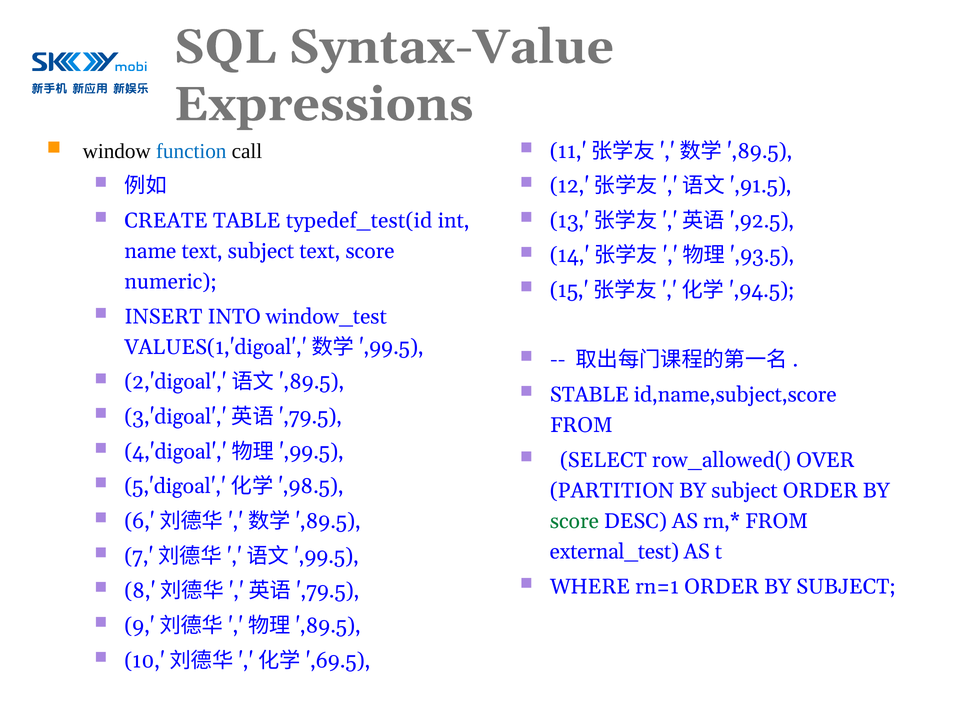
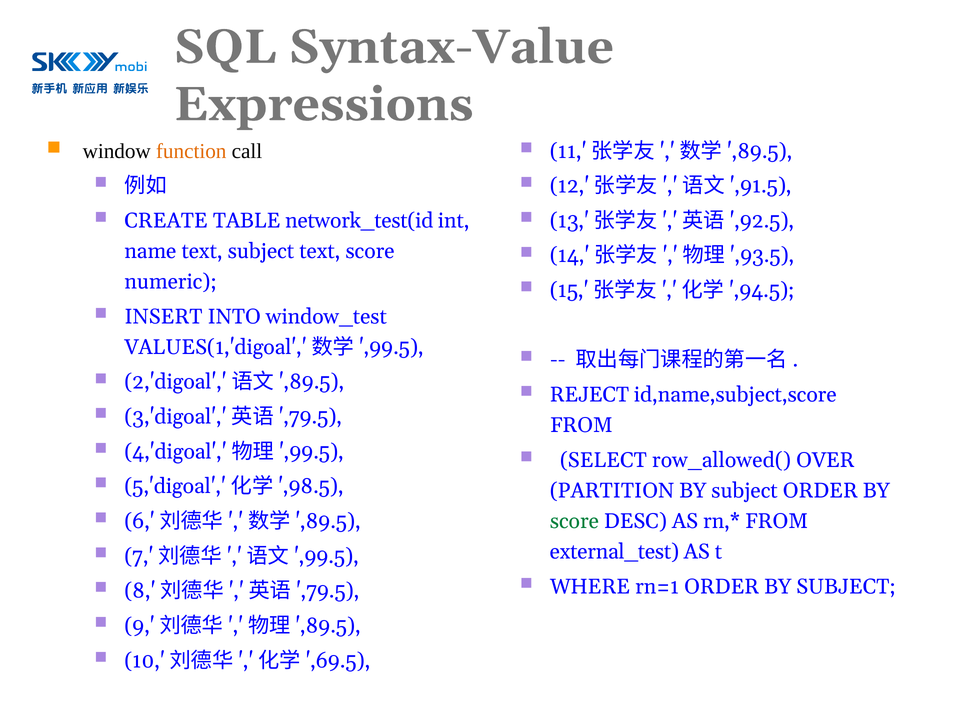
function colour: blue -> orange
typedef_test(id: typedef_test(id -> network_test(id
STABLE: STABLE -> REJECT
